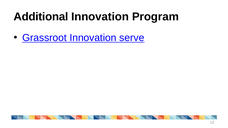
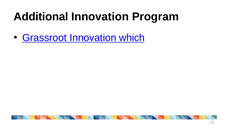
serve: serve -> which
